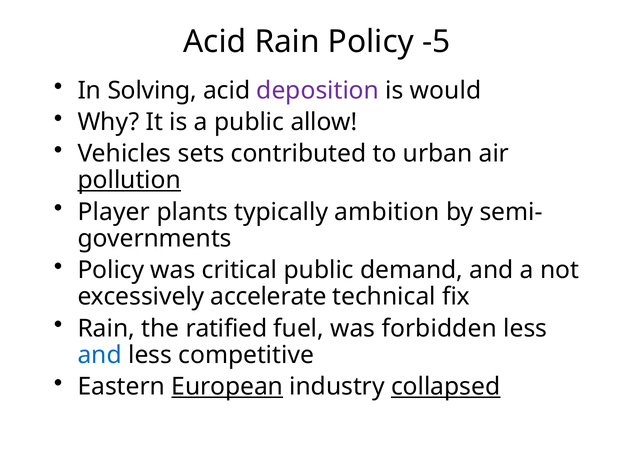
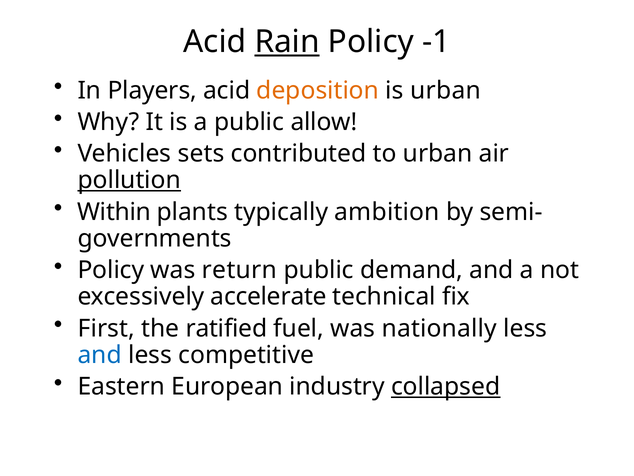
Rain at (287, 42) underline: none -> present
-5: -5 -> -1
Solving: Solving -> Players
deposition colour: purple -> orange
is would: would -> urban
Player: Player -> Within
critical: critical -> return
Rain at (106, 328): Rain -> First
forbidden: forbidden -> nationally
European underline: present -> none
